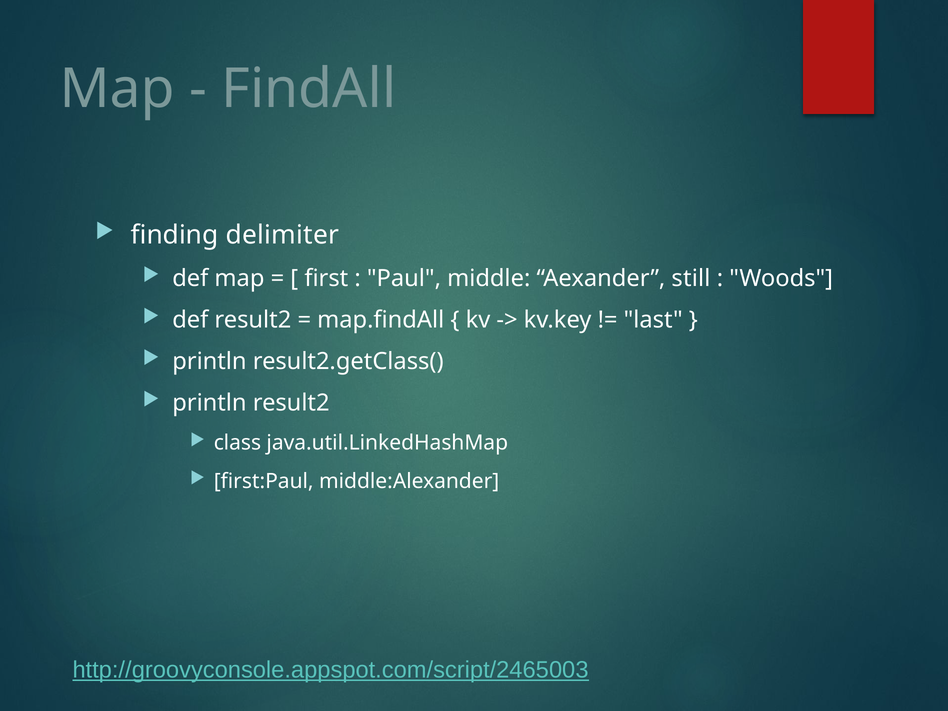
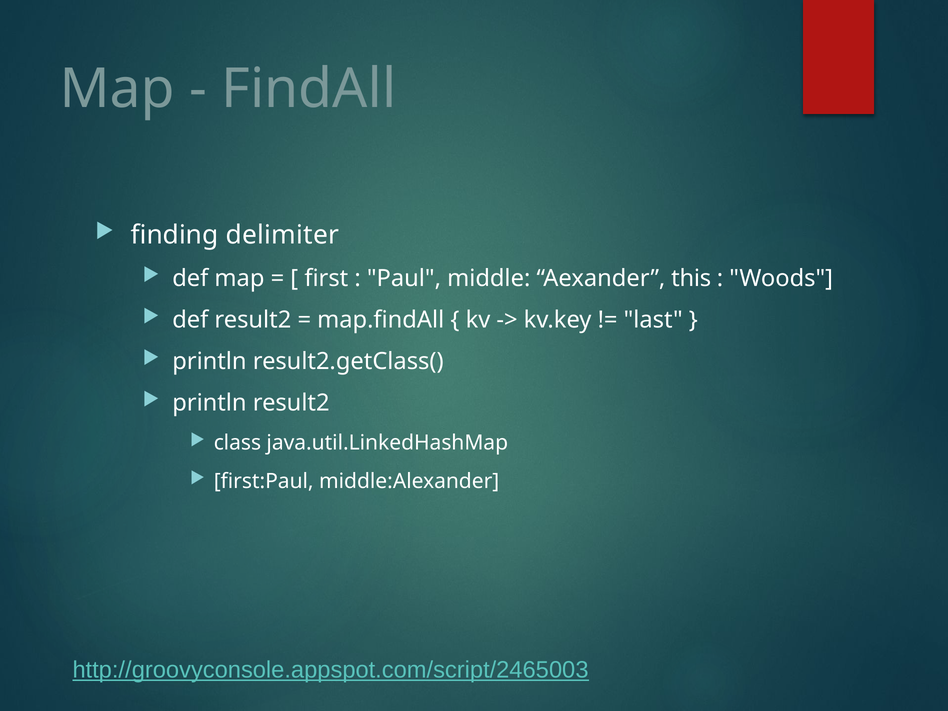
still: still -> this
